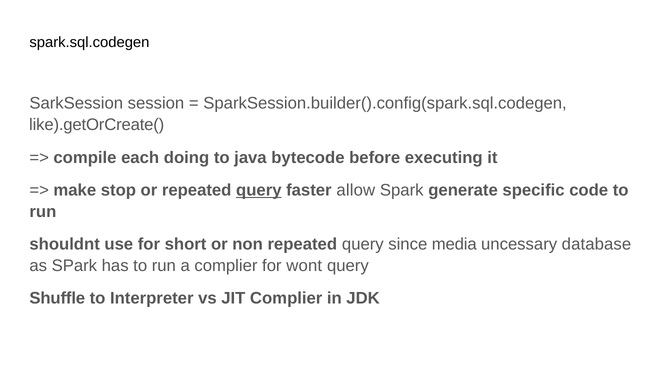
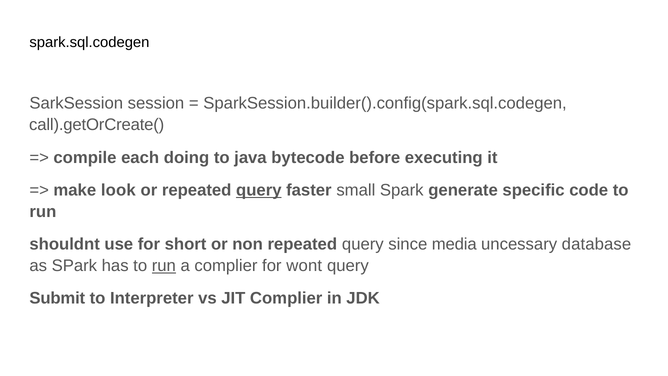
like).getOrCreate(: like).getOrCreate( -> call).getOrCreate(
stop: stop -> look
allow: allow -> small
run at (164, 266) underline: none -> present
Shuffle: Shuffle -> Submit
